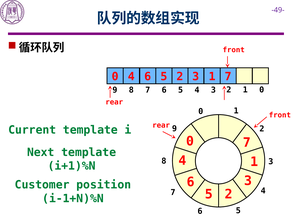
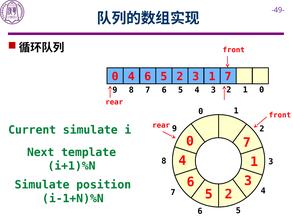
Current template: template -> simulate
Customer at (42, 185): Customer -> Simulate
